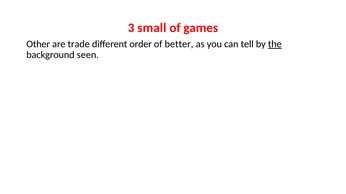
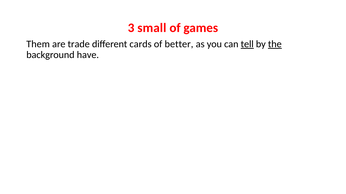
Other: Other -> Them
order: order -> cards
tell underline: none -> present
seen: seen -> have
